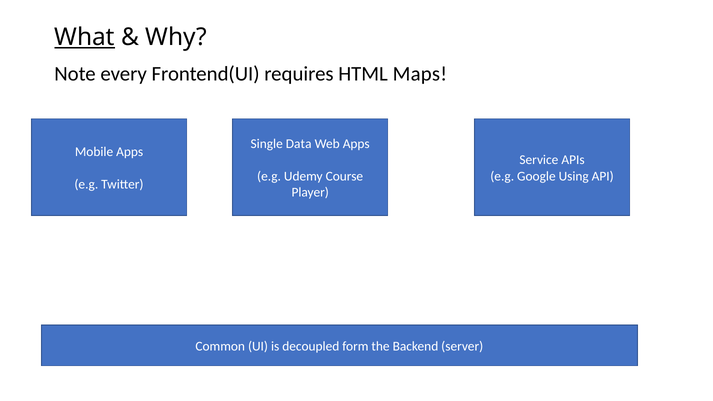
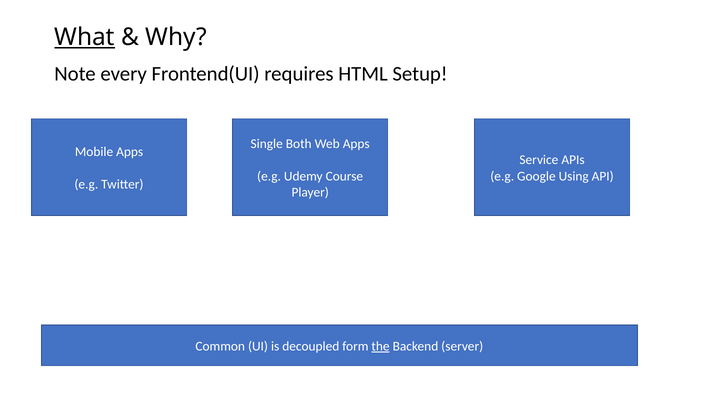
Maps: Maps -> Setup
Data: Data -> Both
the underline: none -> present
